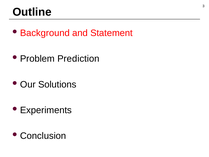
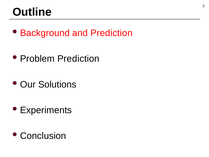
and Statement: Statement -> Prediction
